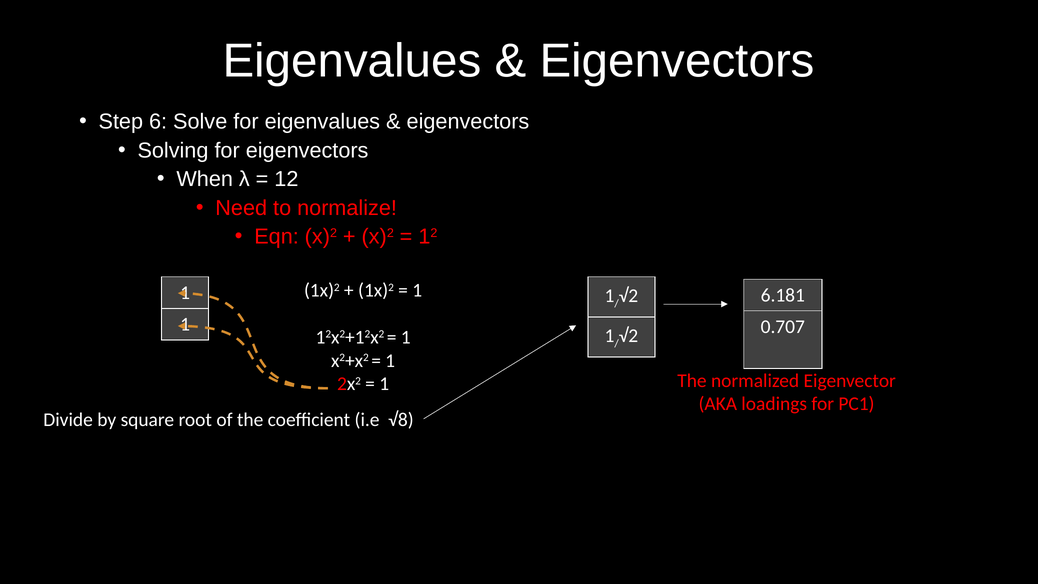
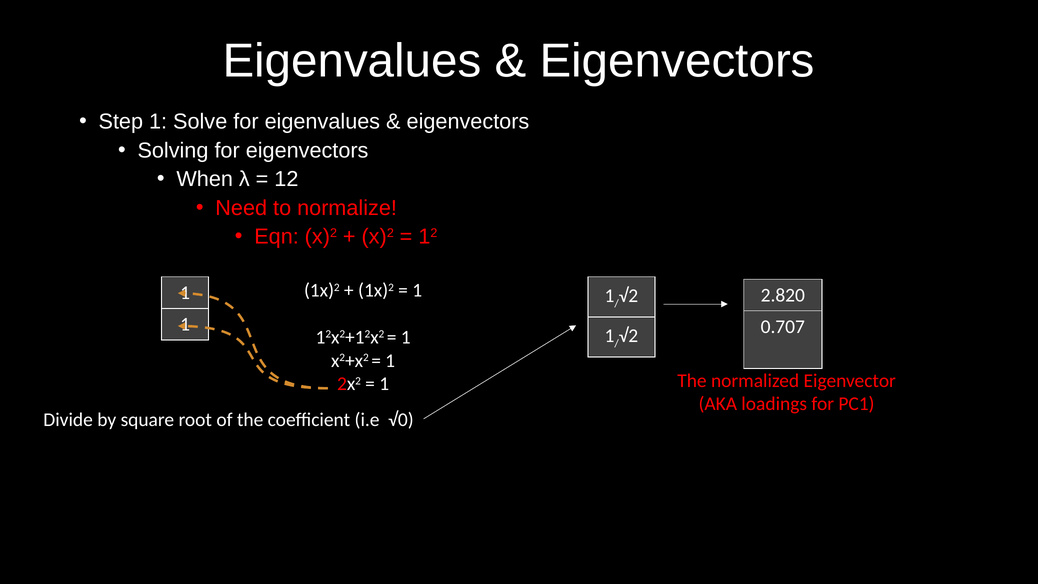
Step 6: 6 -> 1
6.181: 6.181 -> 2.820
√8: √8 -> √0
